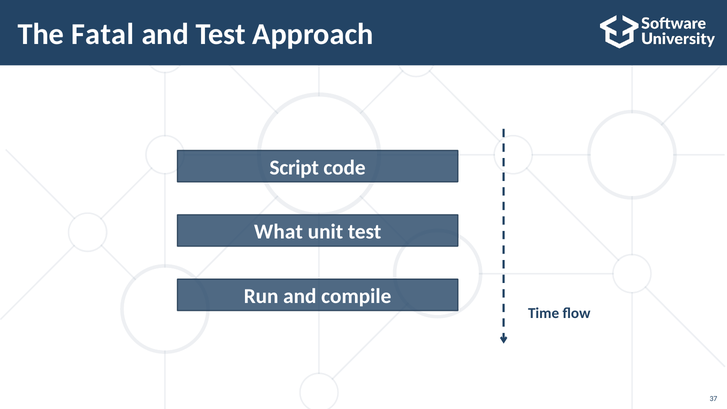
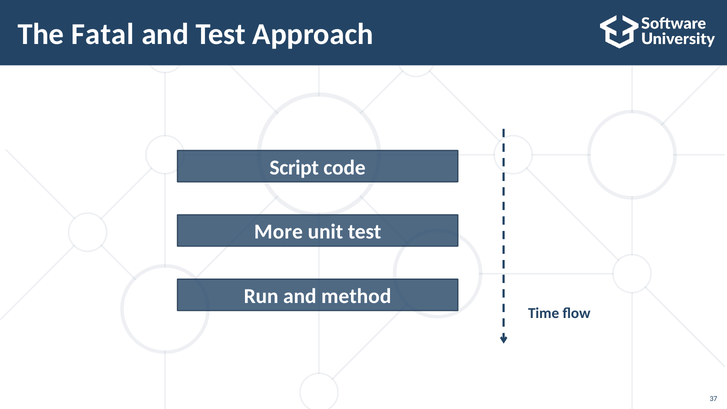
What: What -> More
compile: compile -> method
